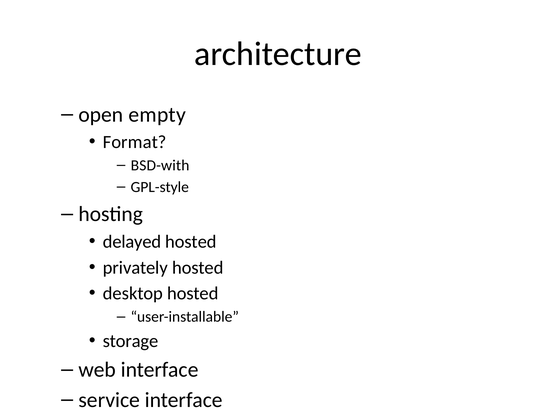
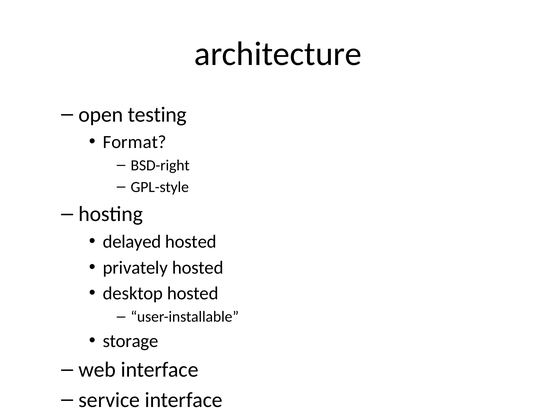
empty: empty -> testing
BSD-with: BSD-with -> BSD-right
